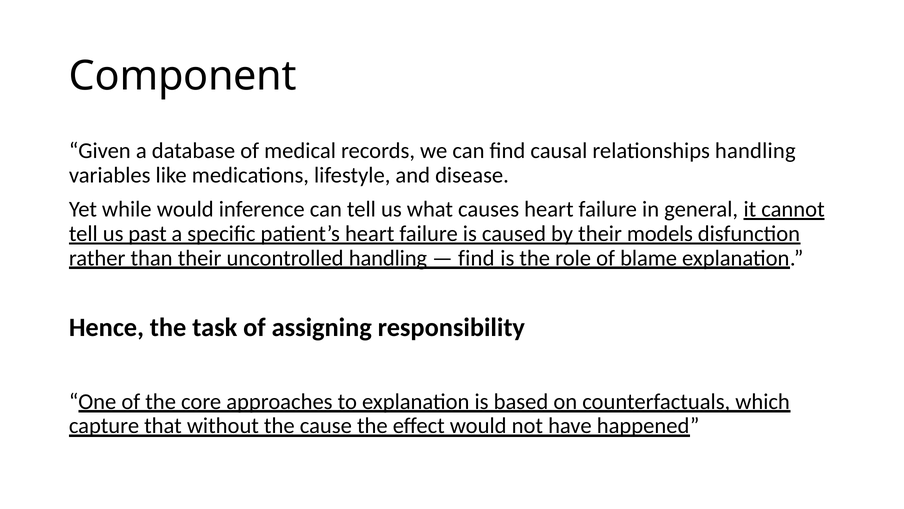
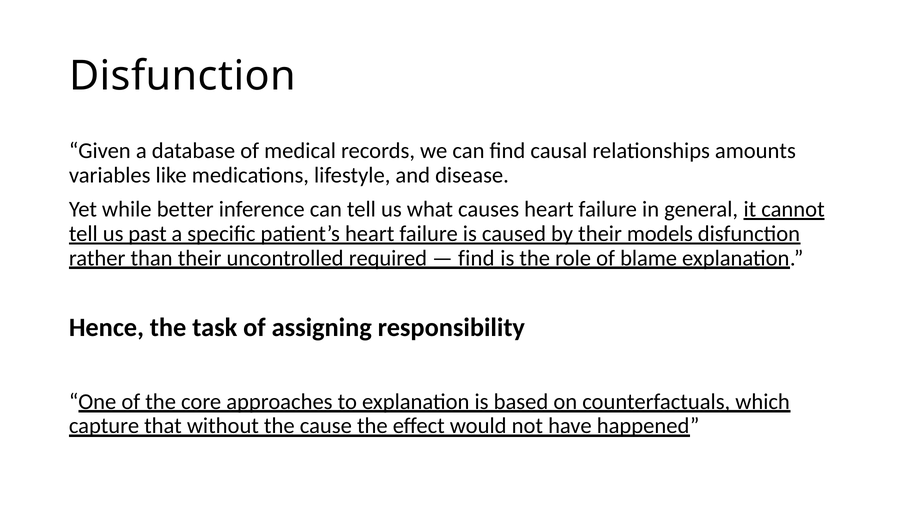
Component at (183, 76): Component -> Disfunction
relationships handling: handling -> amounts
while would: would -> better
uncontrolled handling: handling -> required
